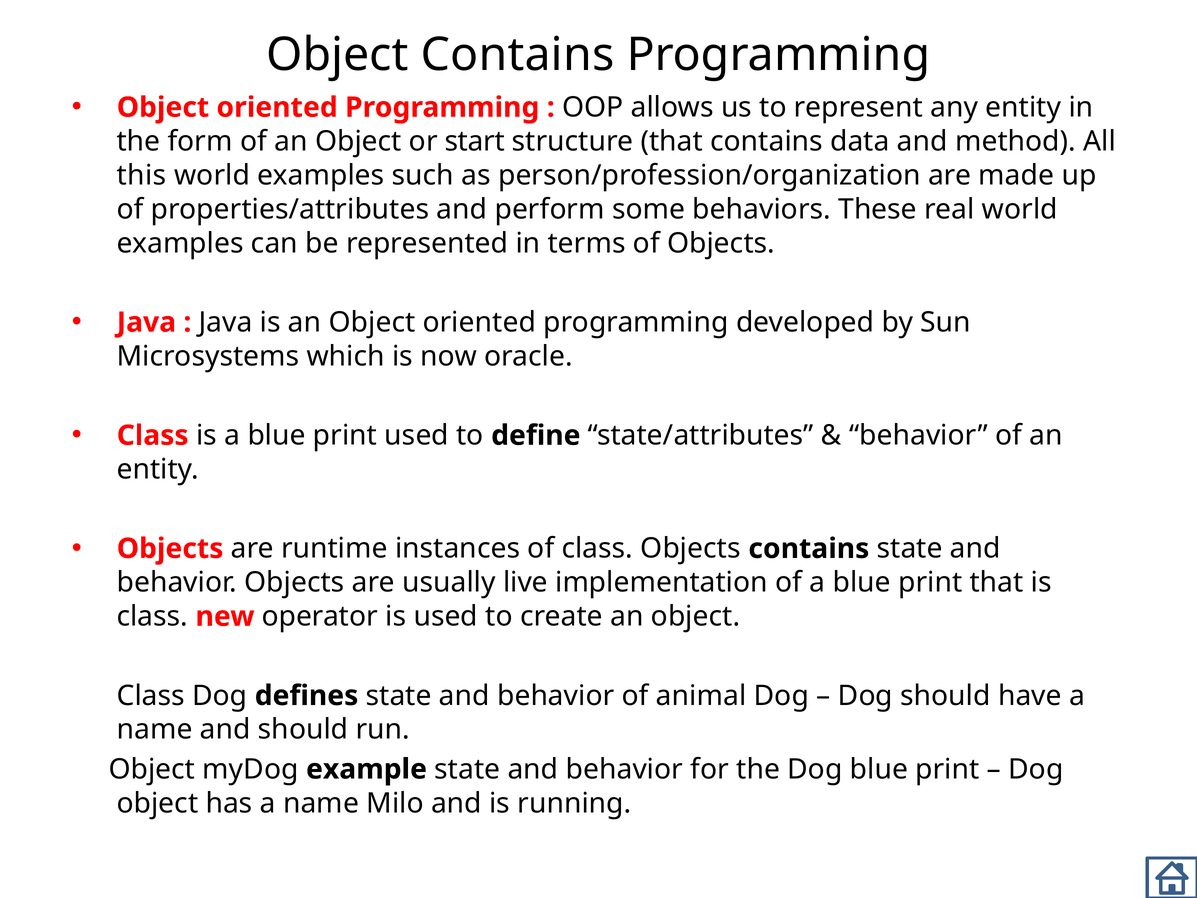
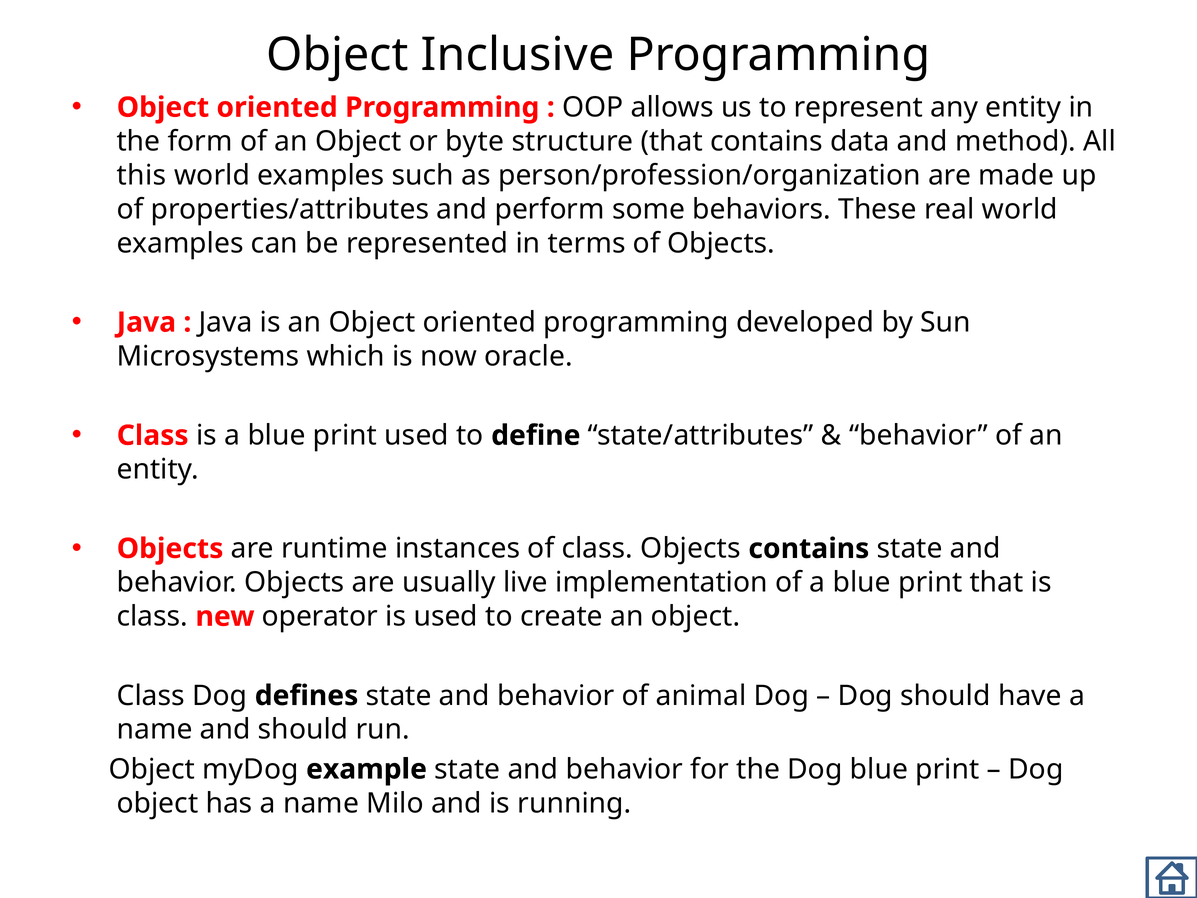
Object Contains: Contains -> Inclusive
start: start -> byte
